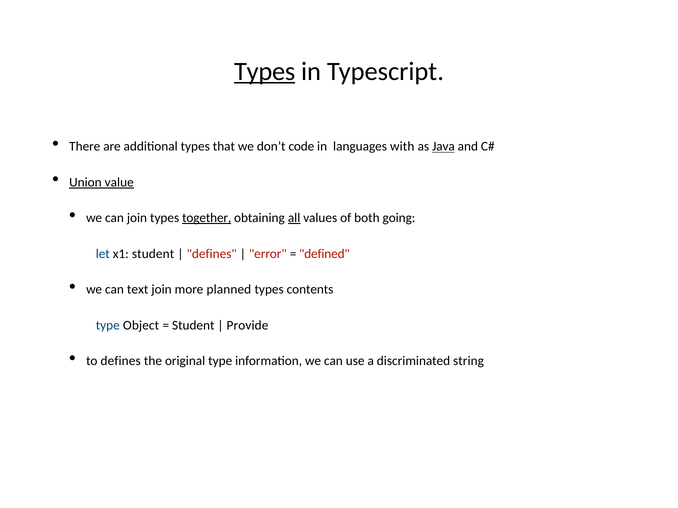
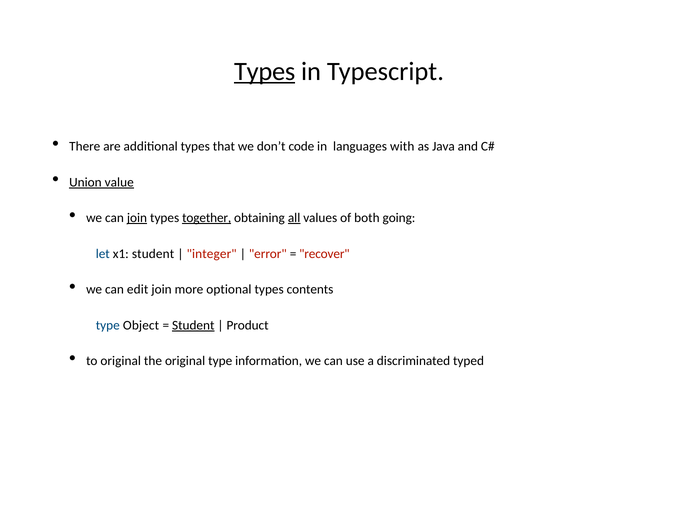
Java underline: present -> none
join at (137, 218) underline: none -> present
defines at (212, 254): defines -> integer
defined: defined -> recover
text: text -> edit
planned: planned -> optional
Student at (193, 325) underline: none -> present
Provide: Provide -> Product
to defines: defines -> original
string: string -> typed
